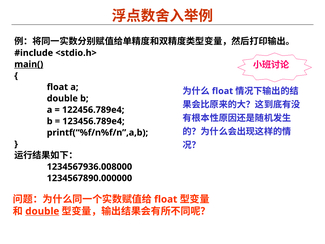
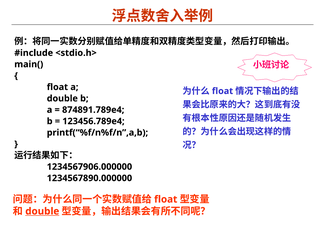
main( underline: present -> none
122456.789e4: 122456.789e4 -> 874891.789e4
1234567936.008000: 1234567936.008000 -> 1234567906.000000
